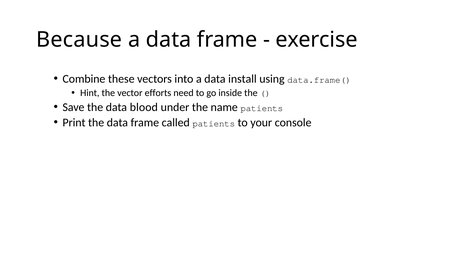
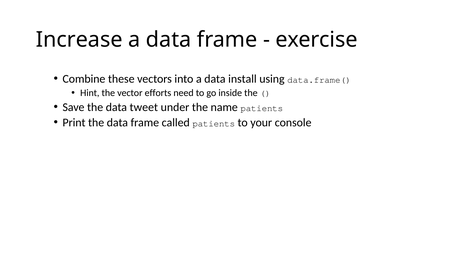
Because: Because -> Increase
blood: blood -> tweet
